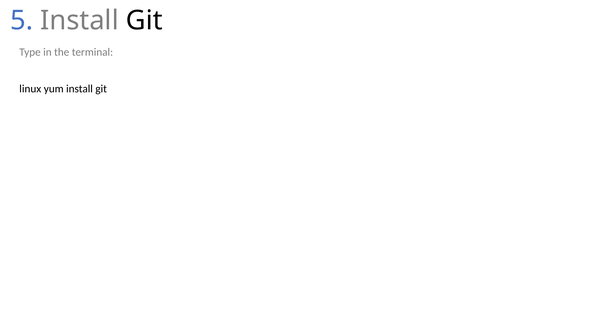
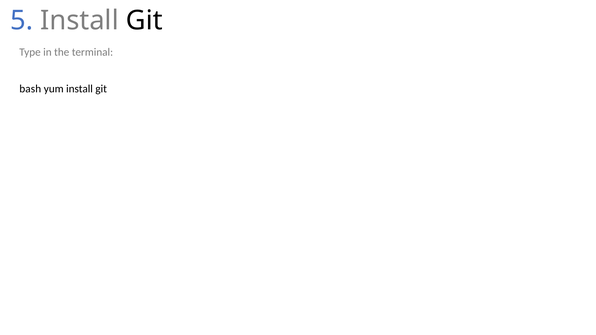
linux: linux -> bash
